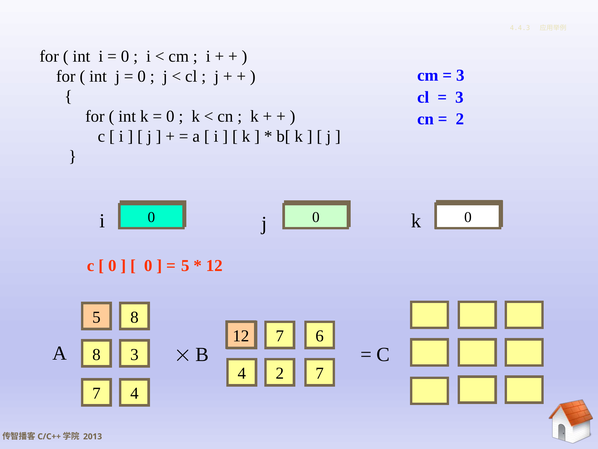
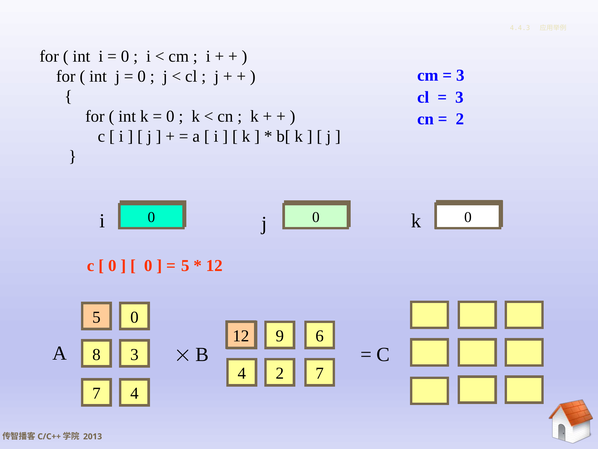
8 at (134, 317): 8 -> 0
7 at (280, 336): 7 -> 9
